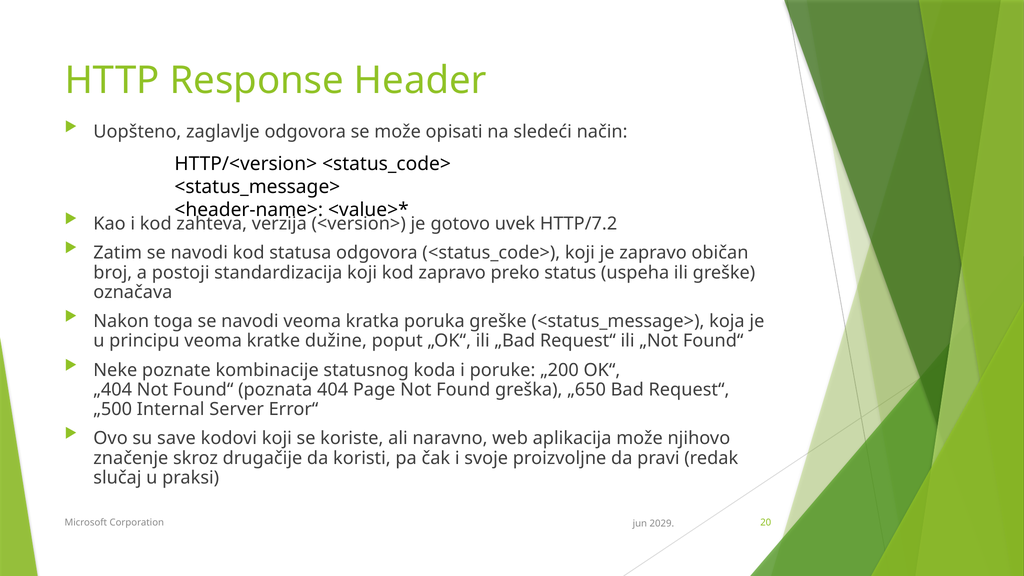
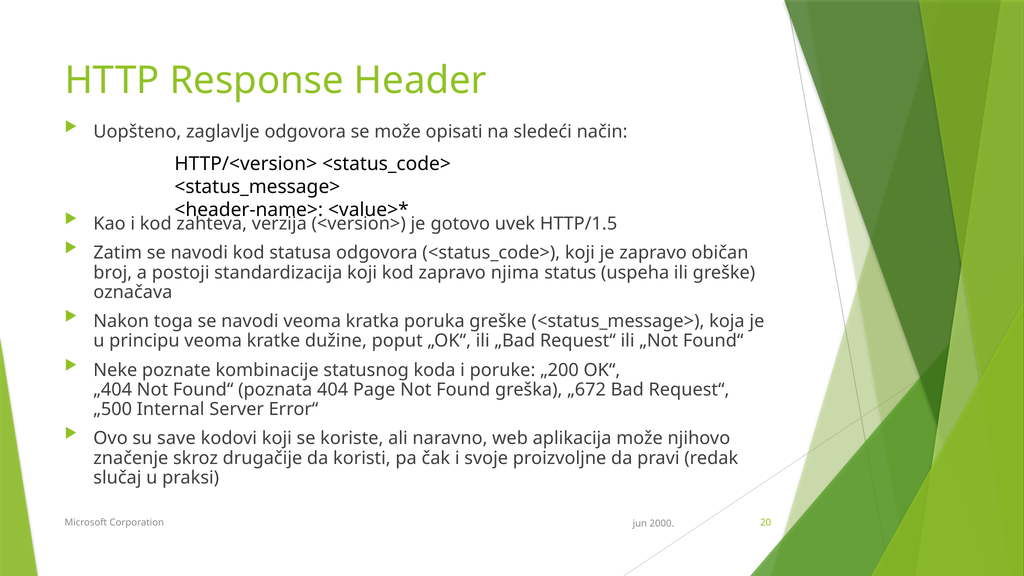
HTTP/7.2: HTTP/7.2 -> HTTP/1.5
preko: preko -> njima
„650: „650 -> „672
2029: 2029 -> 2000
